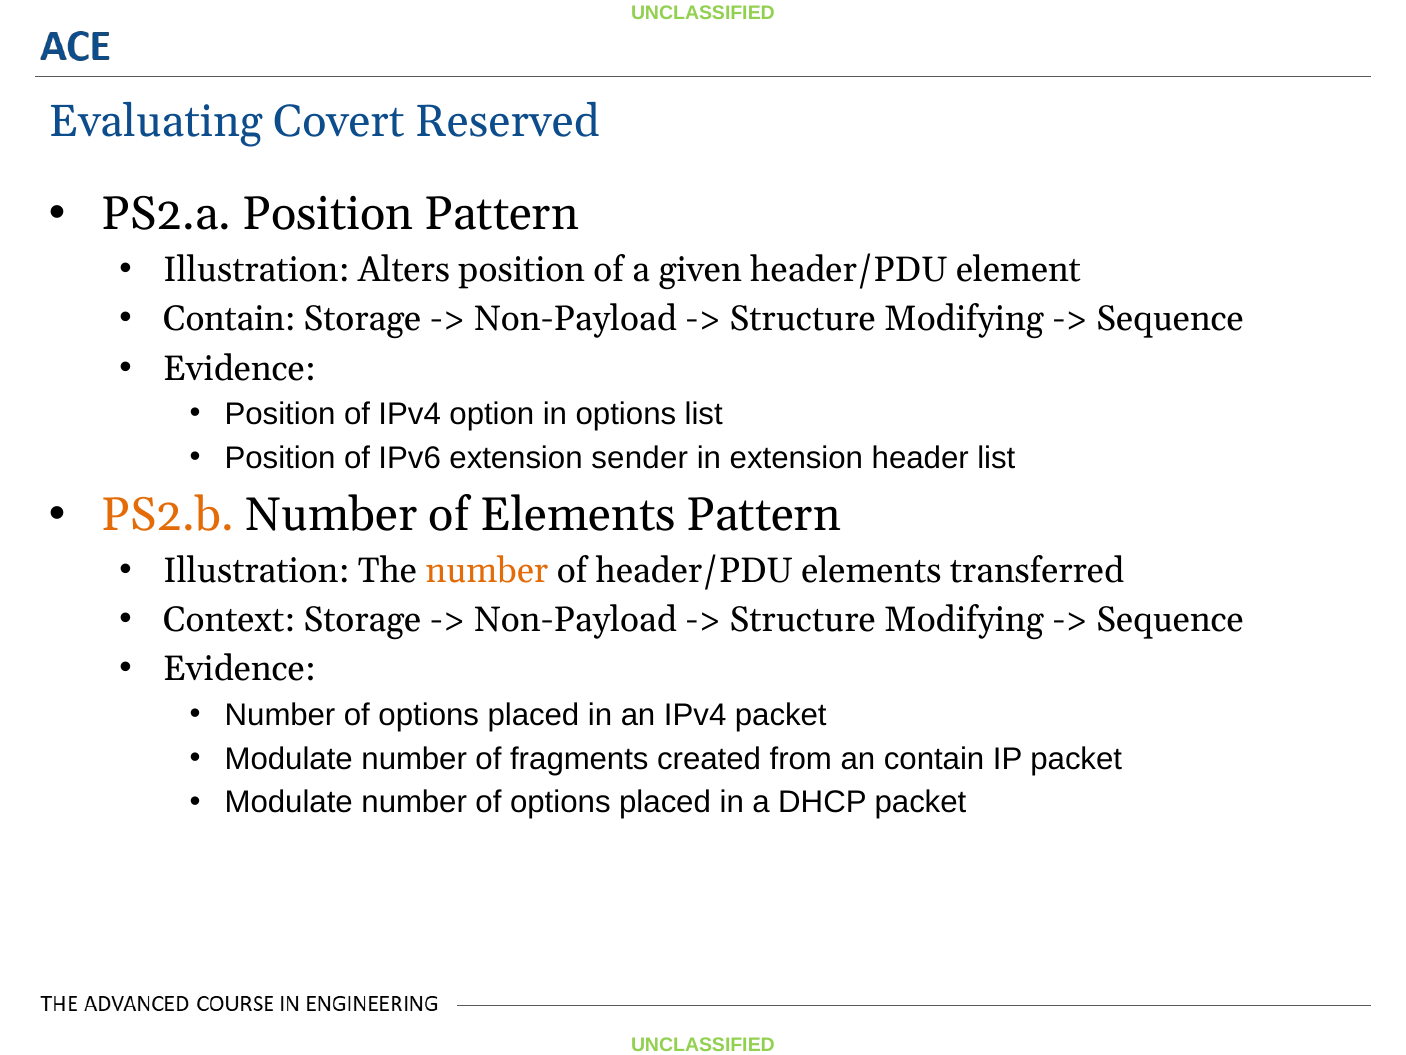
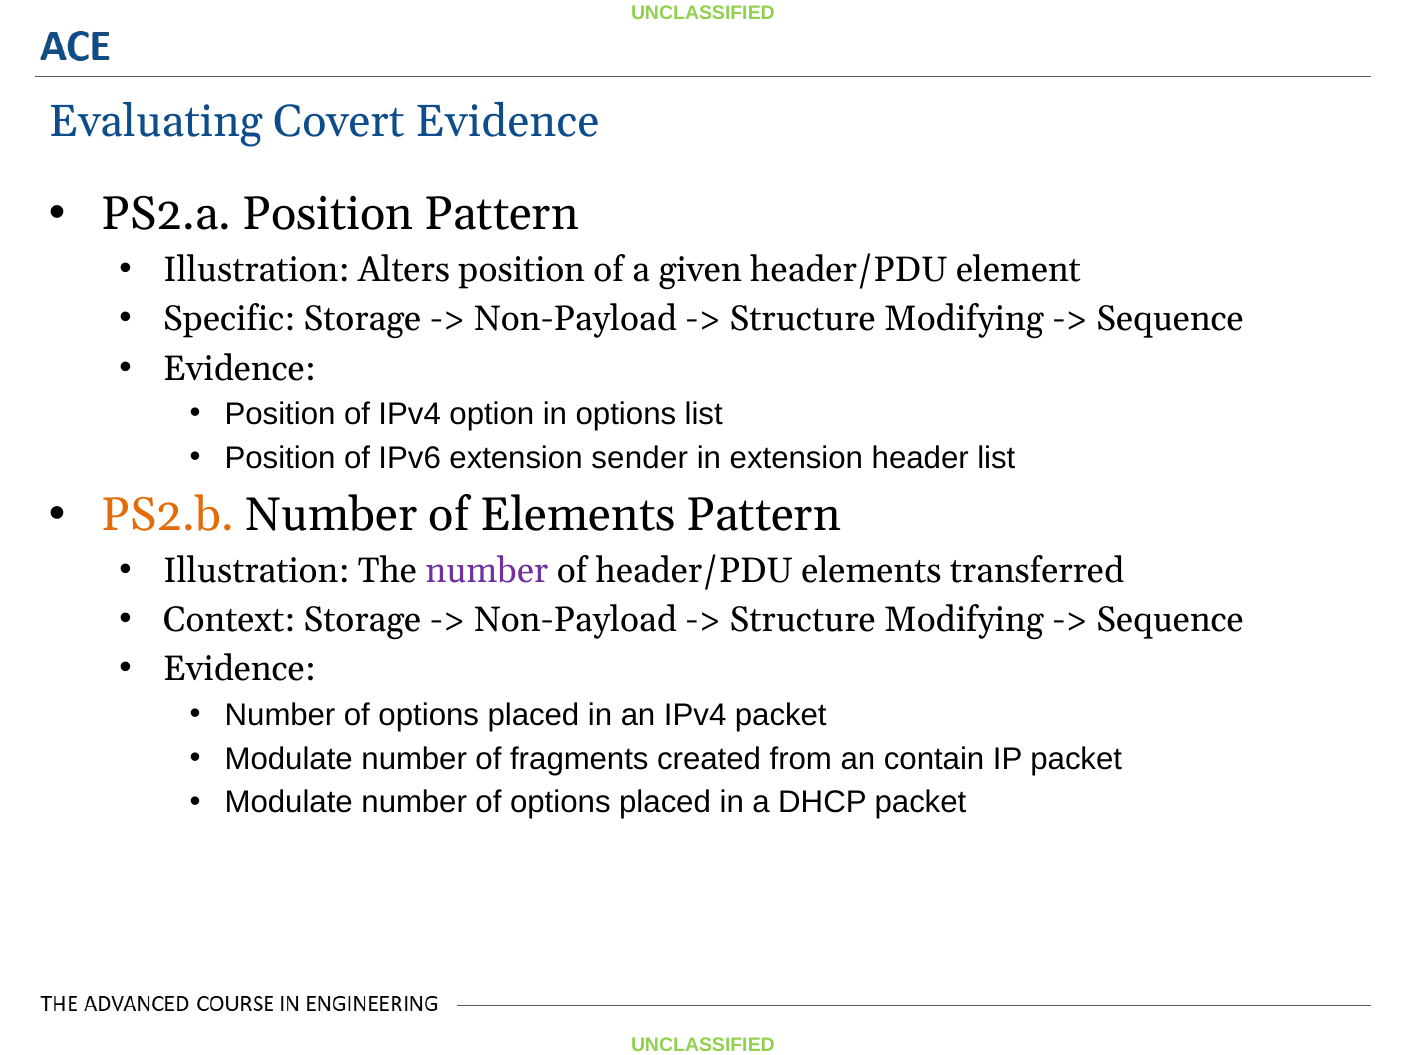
Covert Reserved: Reserved -> Evidence
Contain at (229, 319): Contain -> Specific
number at (487, 571) colour: orange -> purple
